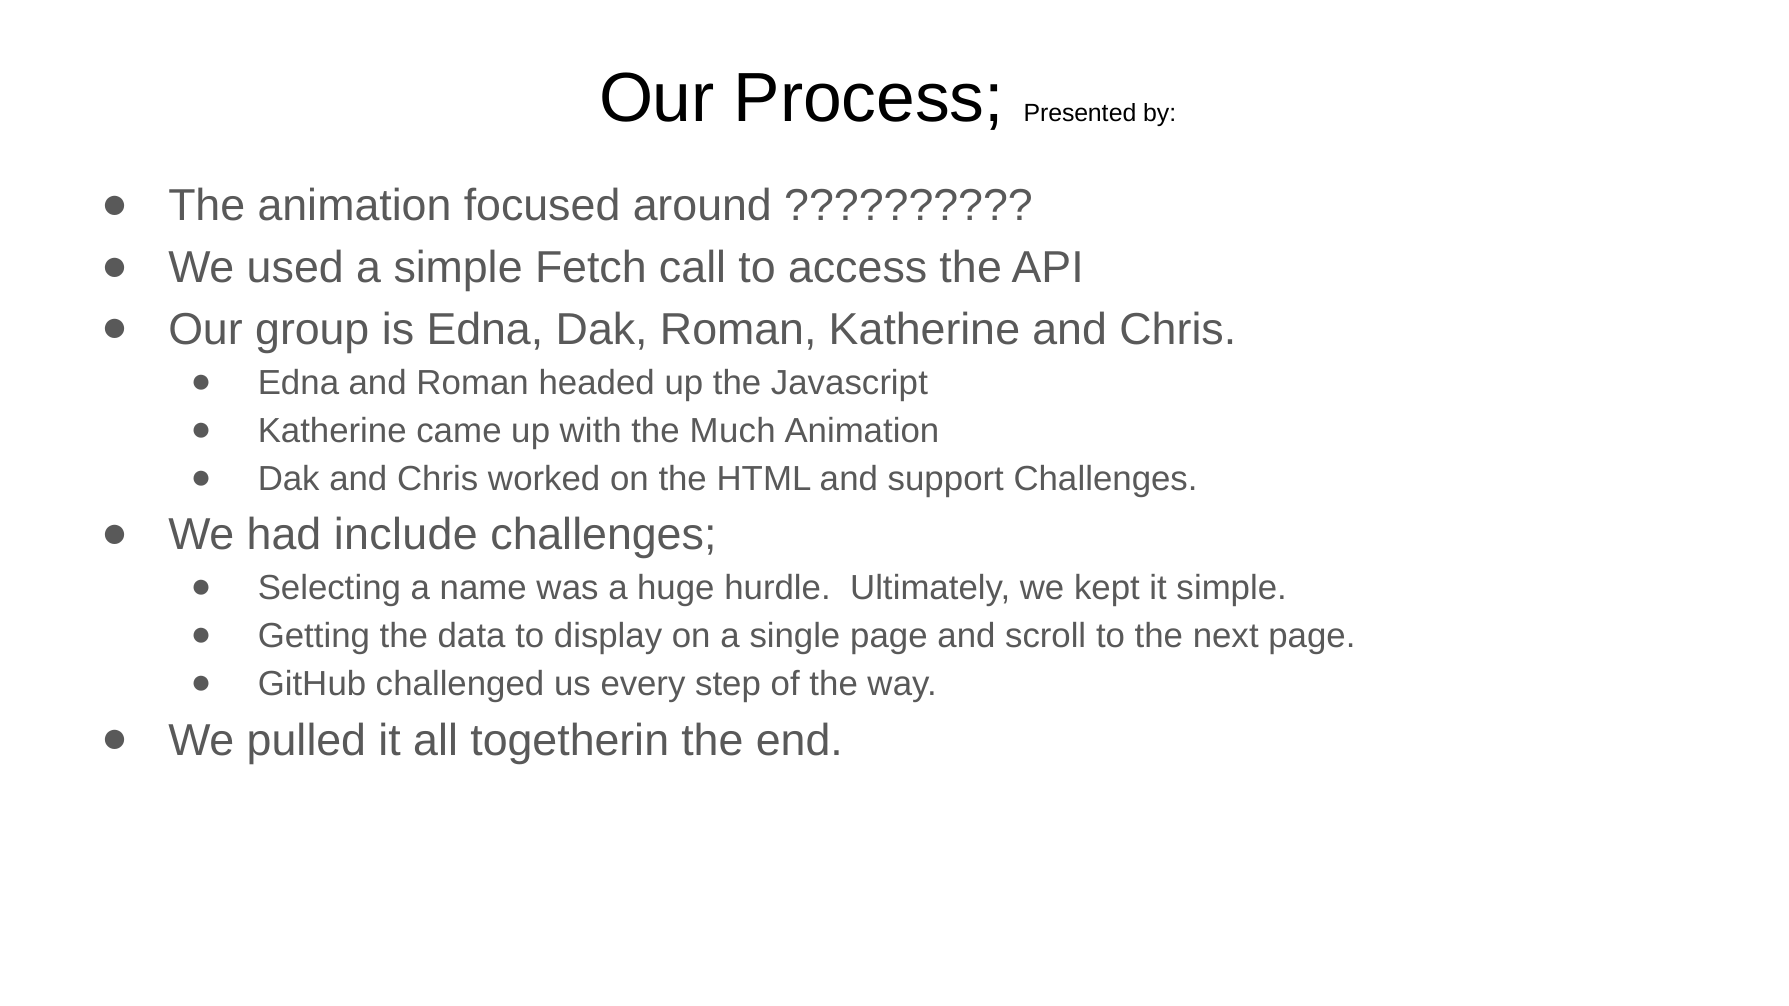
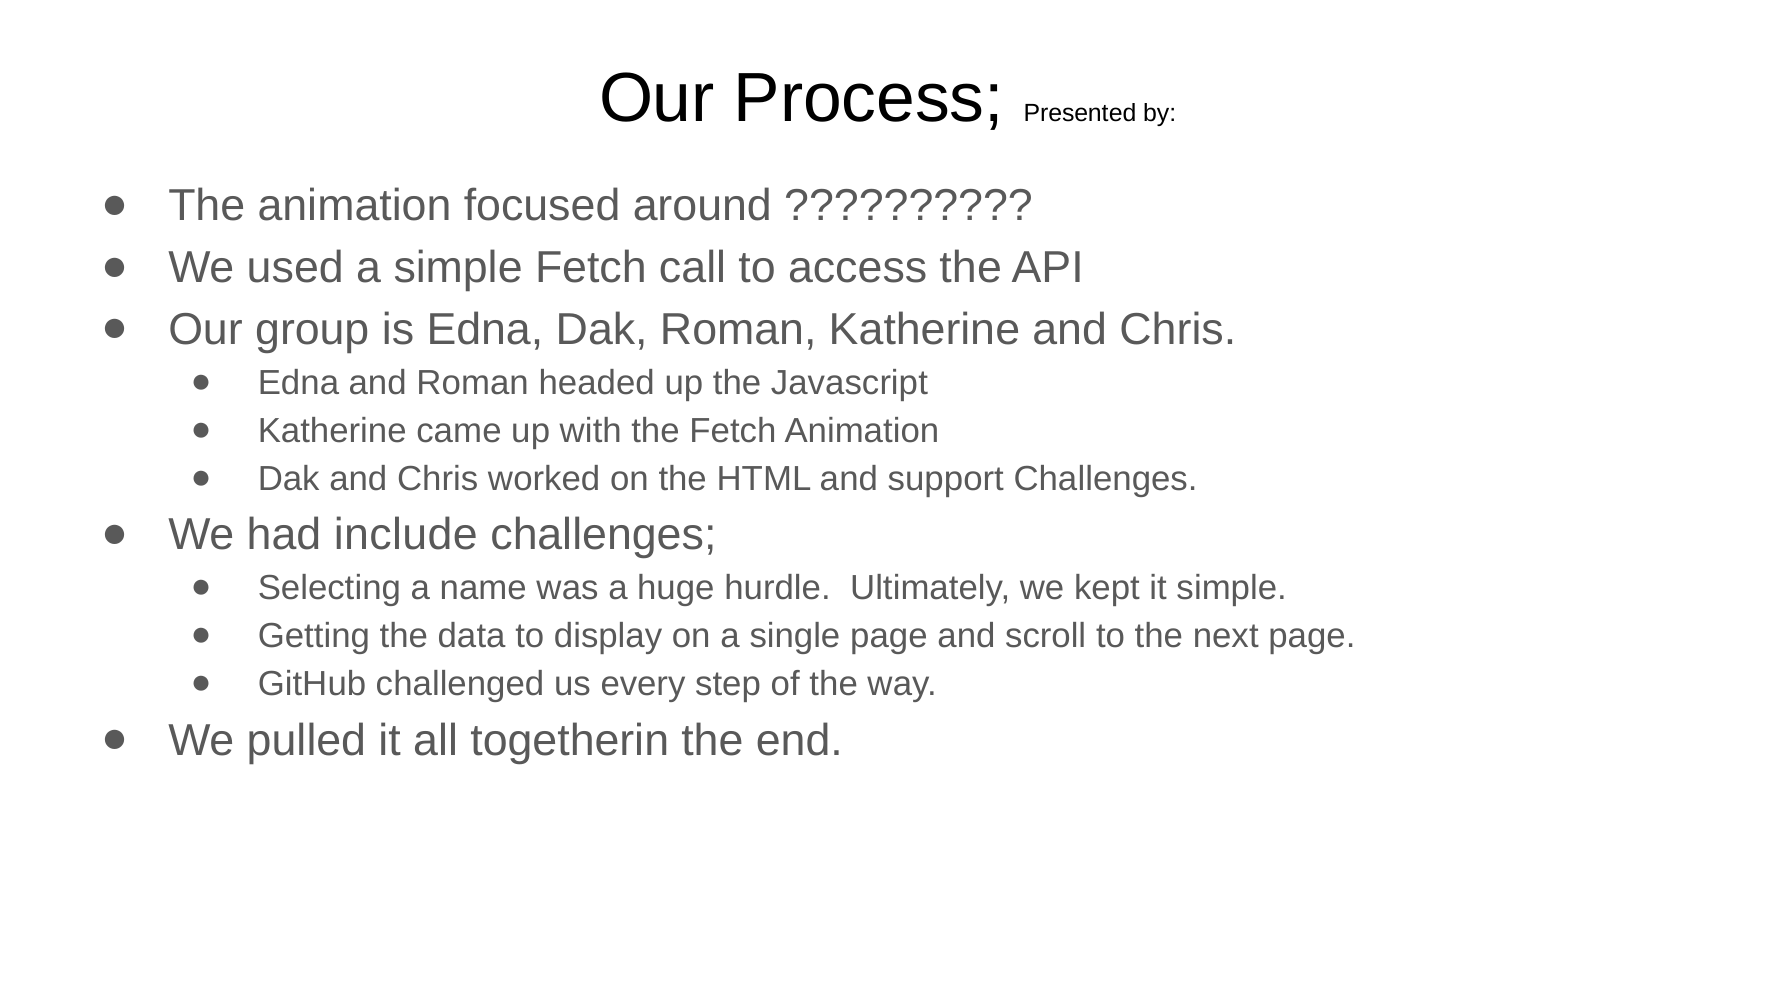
the Much: Much -> Fetch
